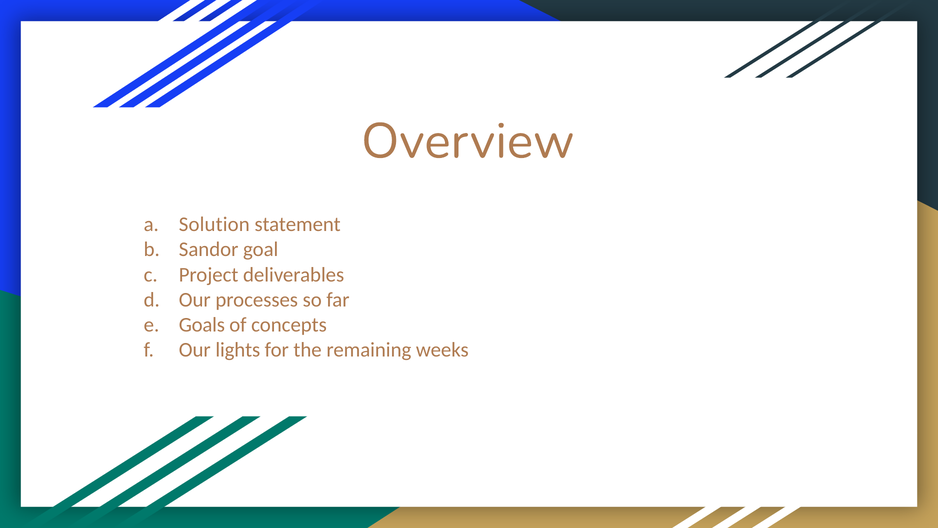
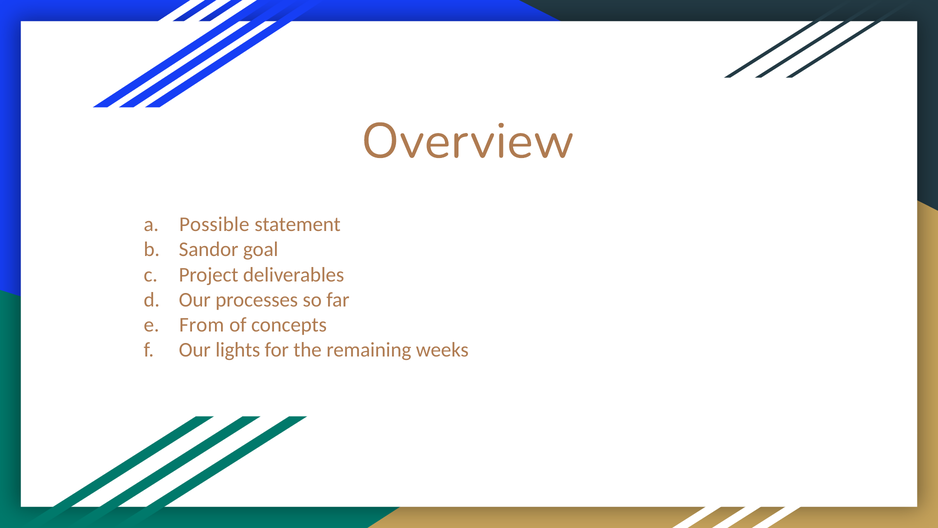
Solution: Solution -> Possible
Goals: Goals -> From
